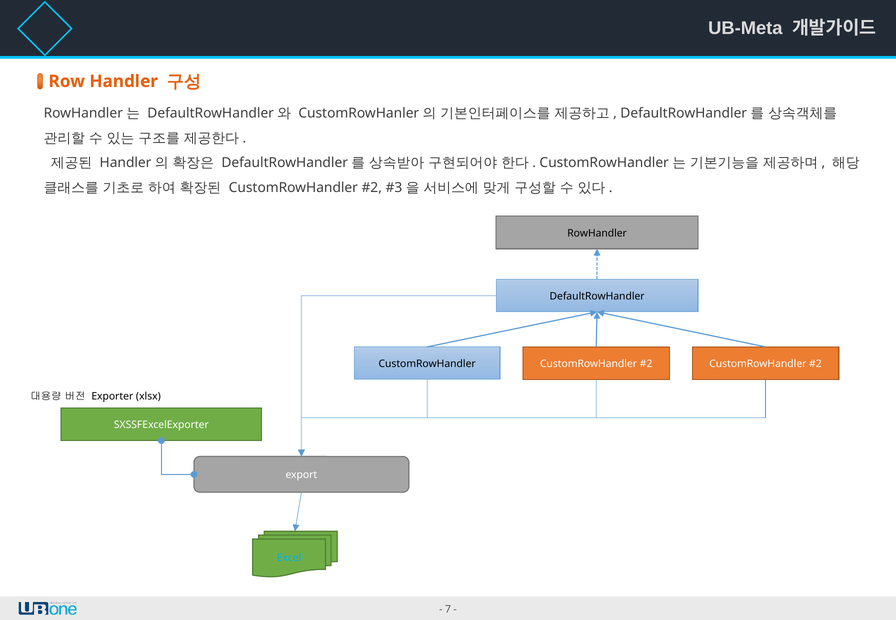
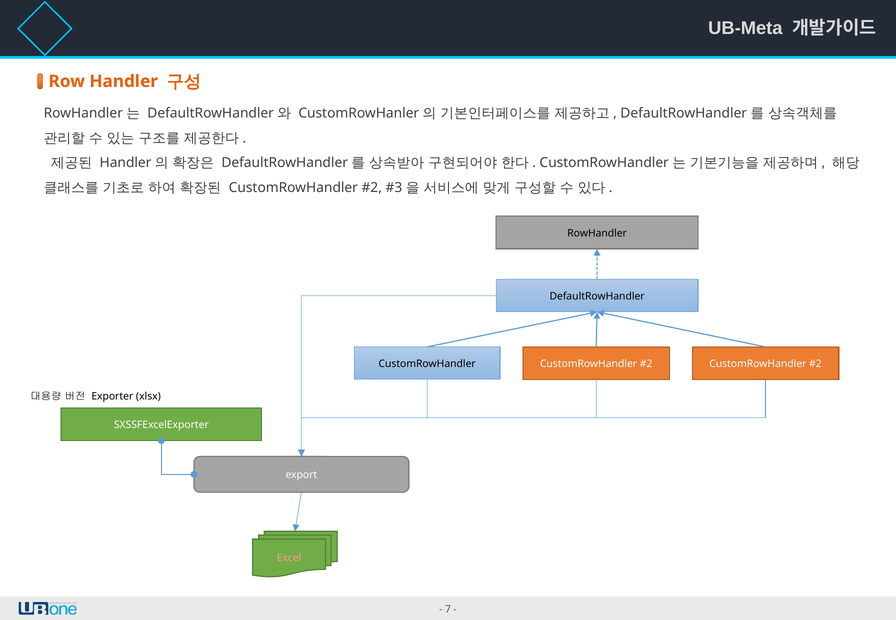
Excel colour: light blue -> pink
